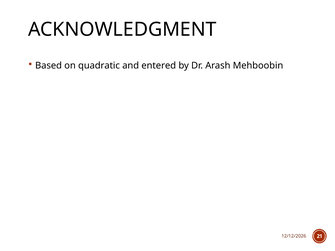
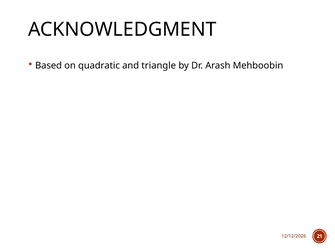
entered: entered -> triangle
